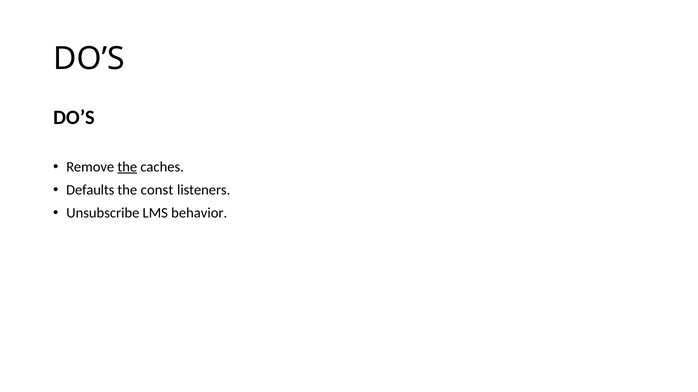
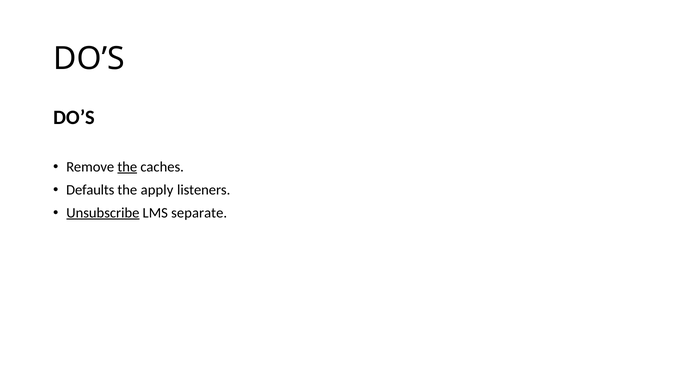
const: const -> apply
Unsubscribe underline: none -> present
behavior: behavior -> separate
